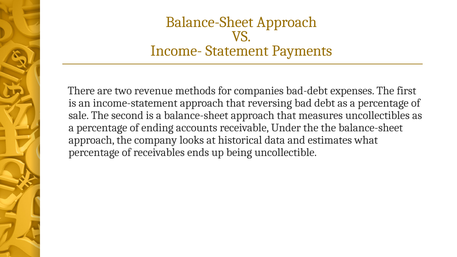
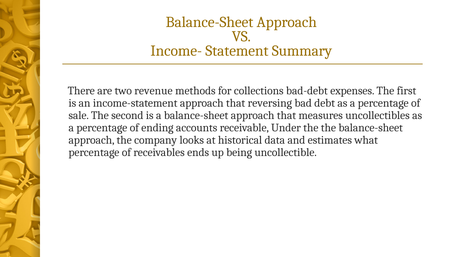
Payments: Payments -> Summary
companies: companies -> collections
